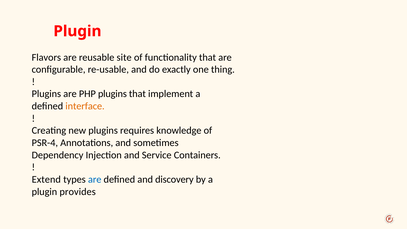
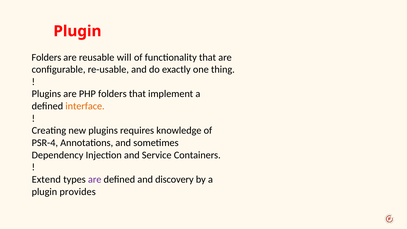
Flavors at (46, 57): Flavors -> Folders
site: site -> will
PHP plugins: plugins -> folders
are at (95, 179) colour: blue -> purple
